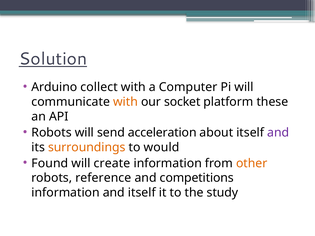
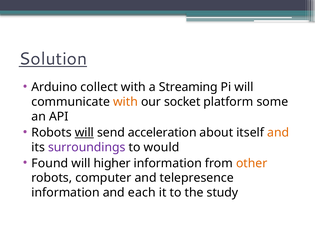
Computer: Computer -> Streaming
these: these -> some
will at (84, 133) underline: none -> present
and at (278, 133) colour: purple -> orange
surroundings colour: orange -> purple
create: create -> higher
reference: reference -> computer
competitions: competitions -> telepresence
and itself: itself -> each
